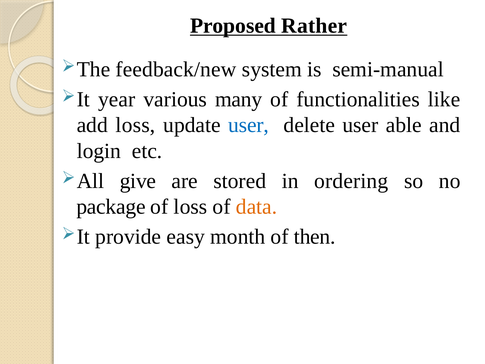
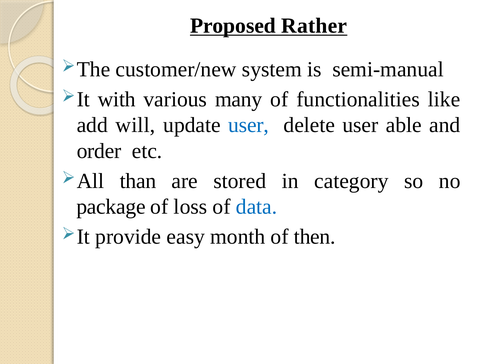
feedback/new: feedback/new -> customer/new
year: year -> with
add loss: loss -> will
login: login -> order
give: give -> than
ordering: ordering -> category
data colour: orange -> blue
